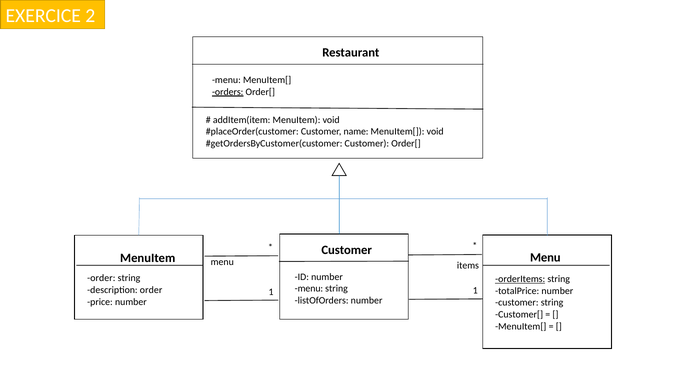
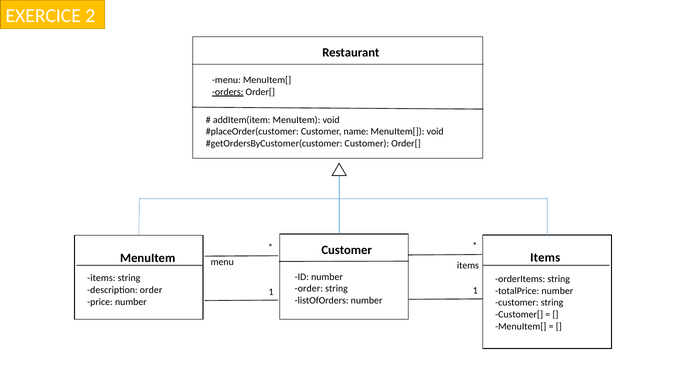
Menu at (545, 257): Menu -> Items
order at (101, 278): order -> items
orderItems underline: present -> none
menu at (309, 288): menu -> order
